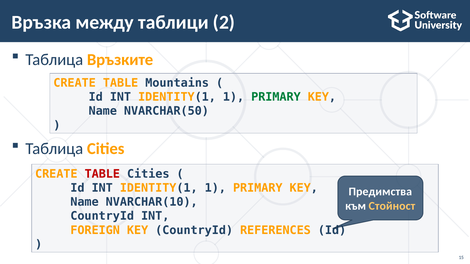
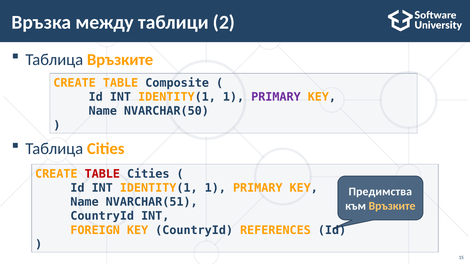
Mountains: Mountains -> Composite
PRIMARY at (276, 97) colour: green -> purple
NVARCHAR(10: NVARCHAR(10 -> NVARCHAR(51
към Стойност: Стойност -> Връзките
